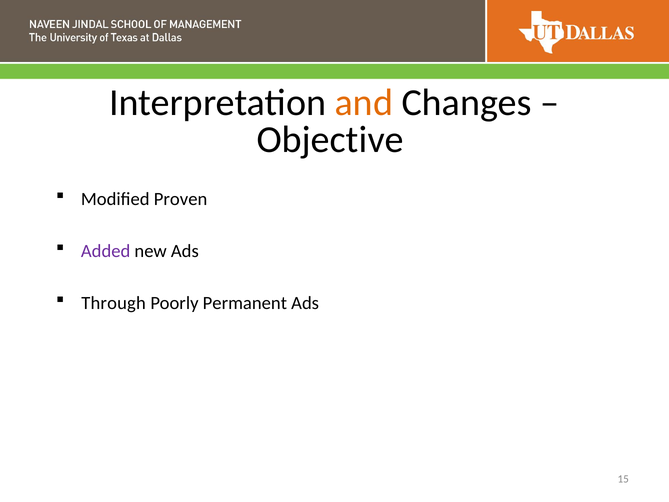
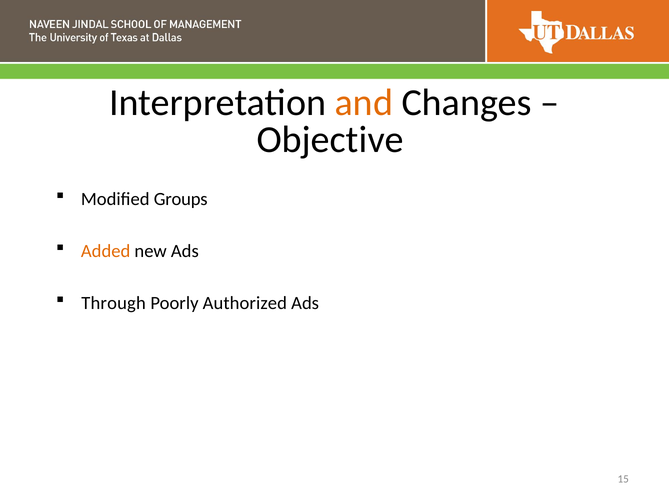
Proven: Proven -> Groups
Added colour: purple -> orange
Permanent: Permanent -> Authorized
